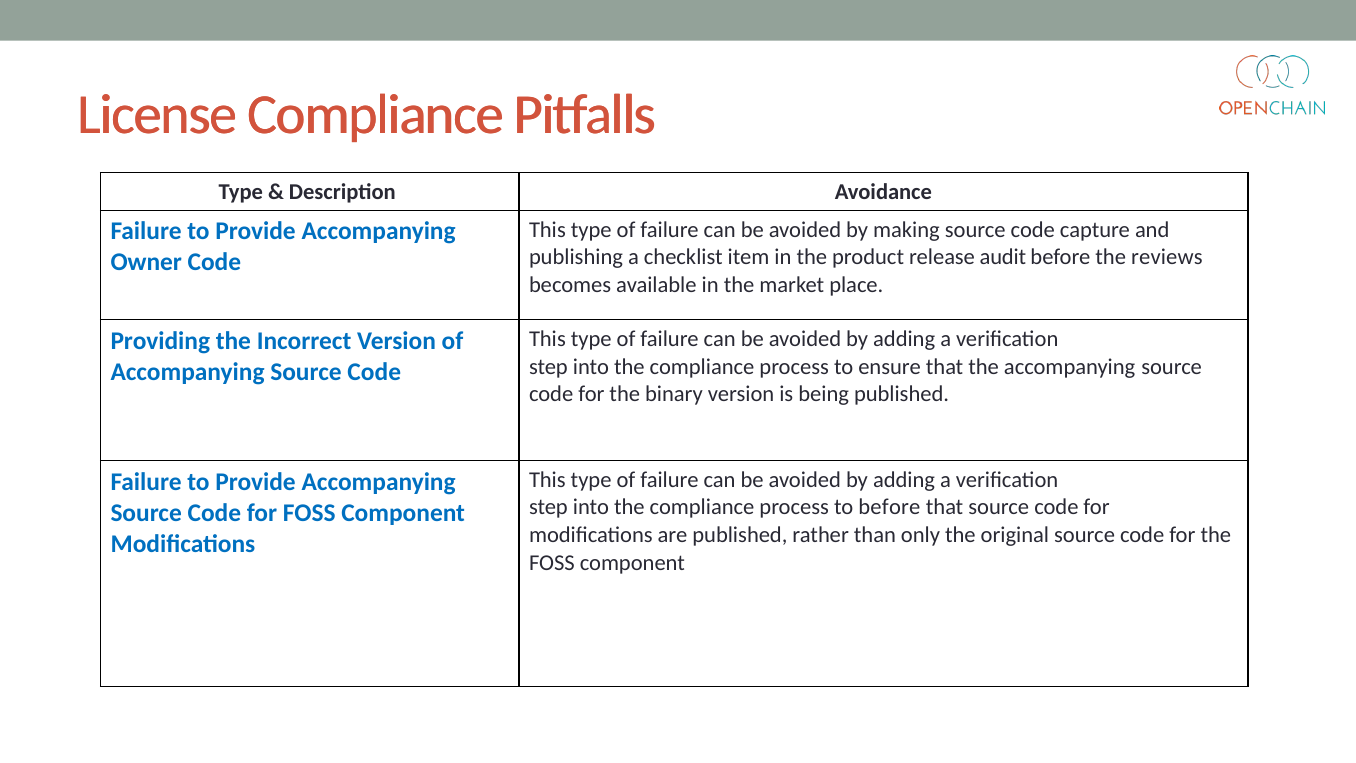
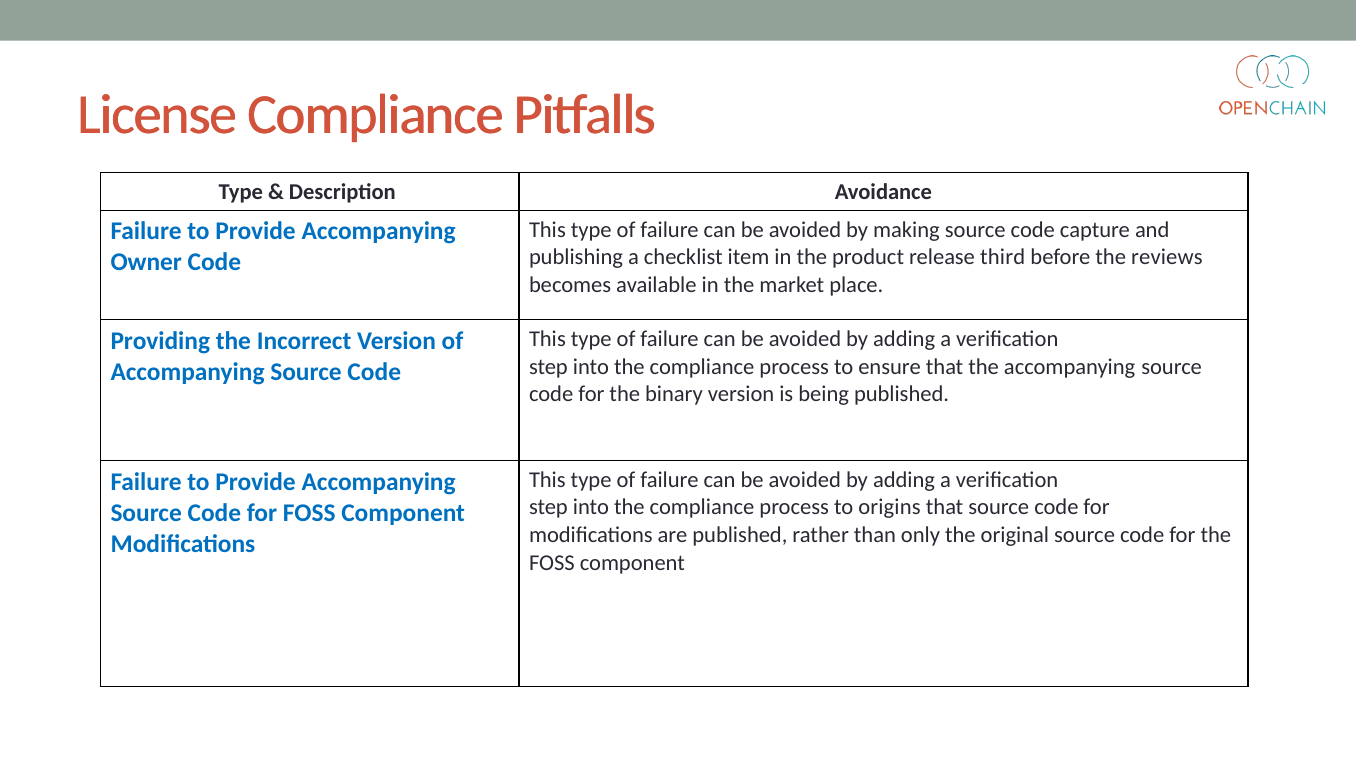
audit: audit -> third
to before: before -> origins
